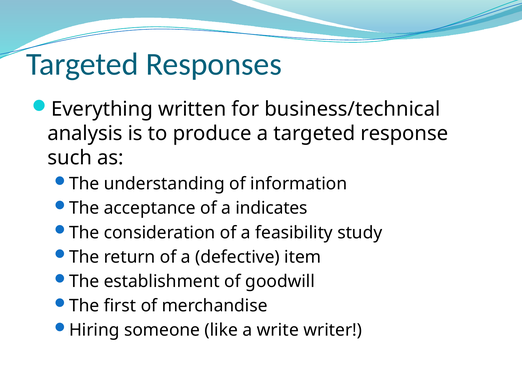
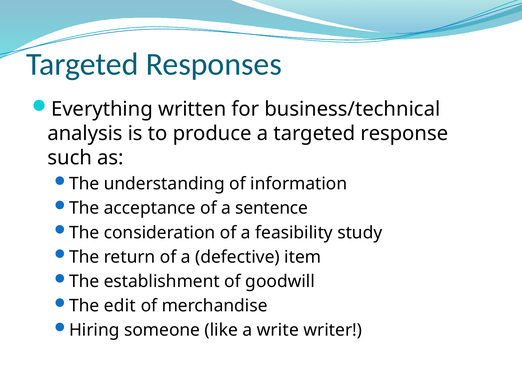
indicates: indicates -> sentence
first: first -> edit
